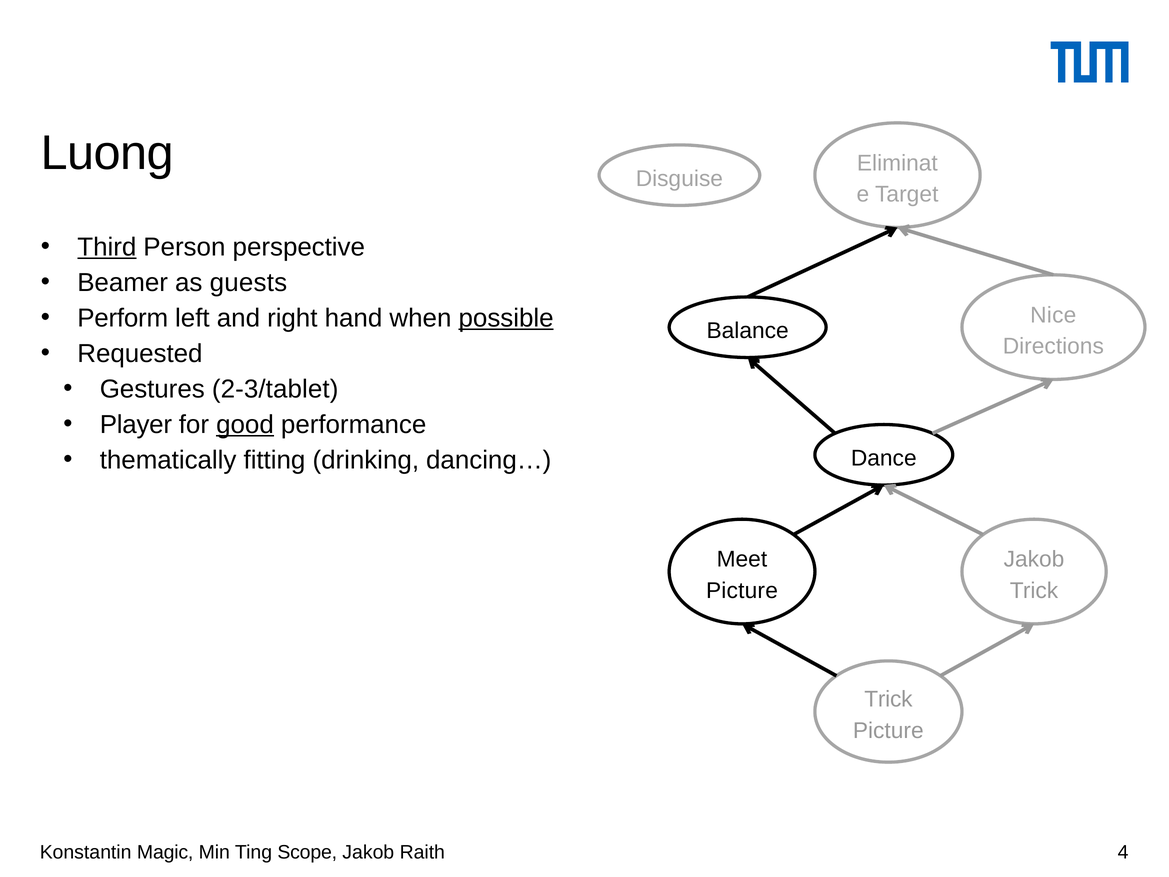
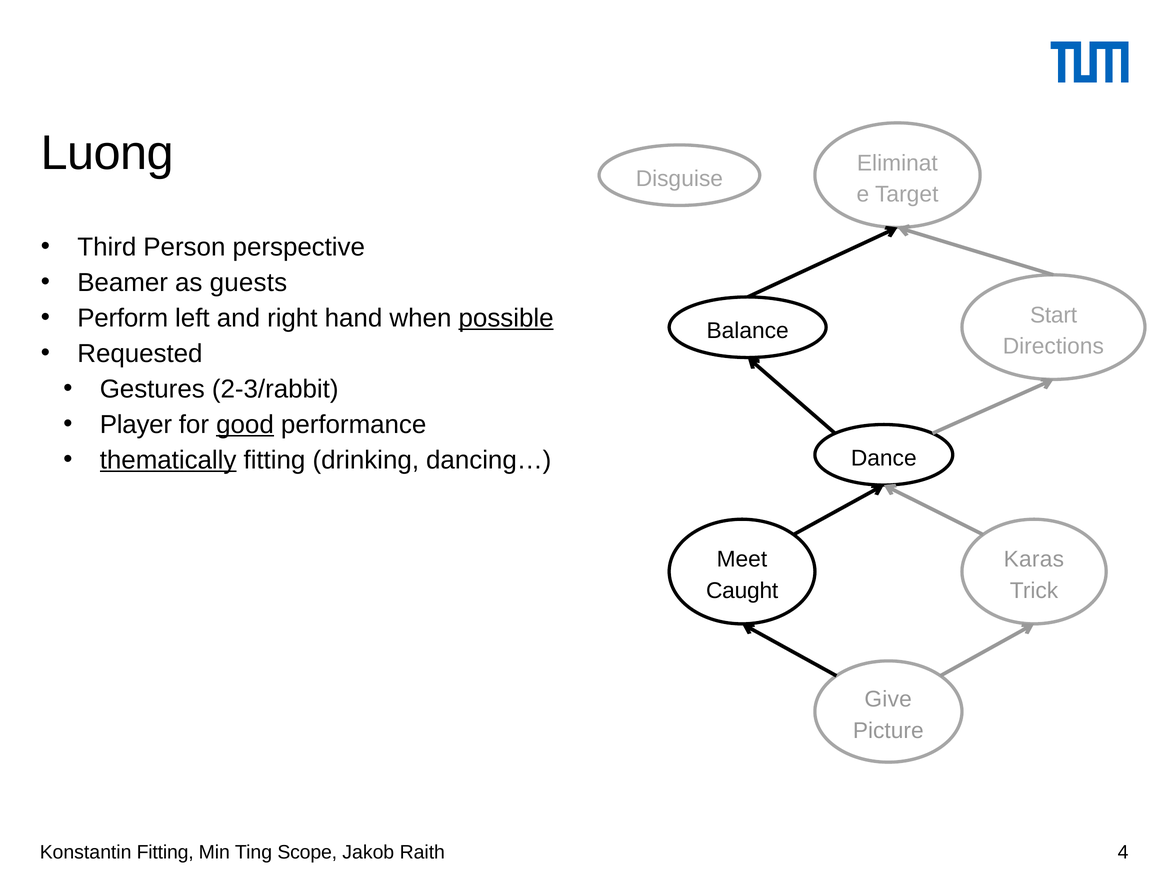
Third underline: present -> none
Nice: Nice -> Start
2-3/tablet: 2-3/tablet -> 2-3/rabbit
thematically underline: none -> present
Jakob at (1034, 559): Jakob -> Karas
Picture at (742, 590): Picture -> Caught
Trick at (888, 699): Trick -> Give
Konstantin Magic: Magic -> Fitting
